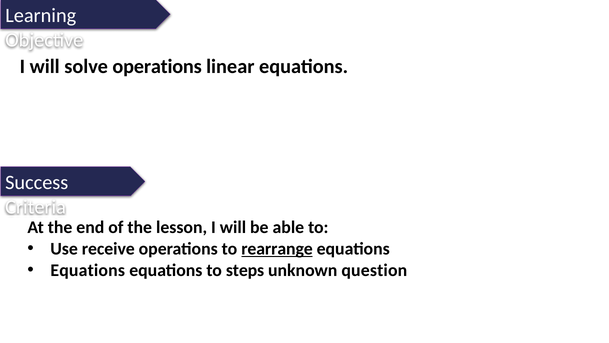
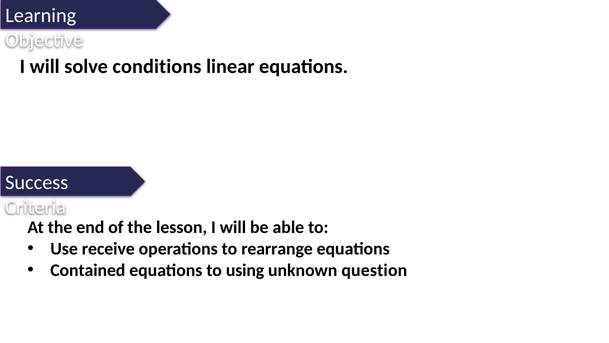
solve operations: operations -> conditions
rearrange underline: present -> none
Equations at (88, 270): Equations -> Contained
steps: steps -> using
